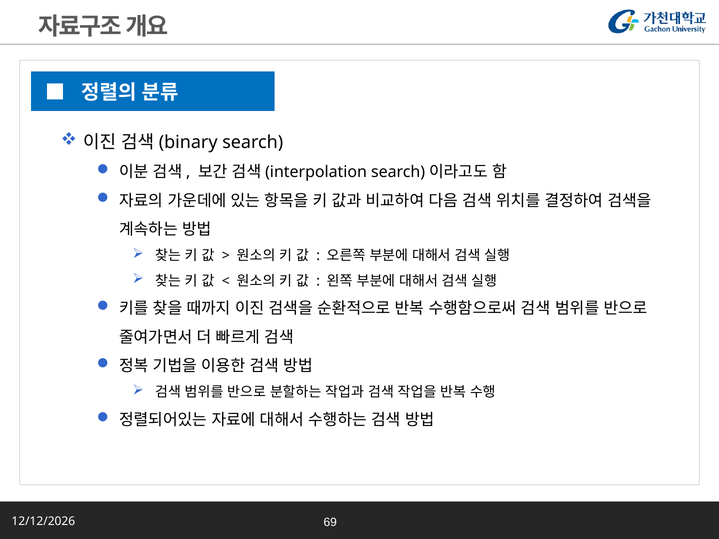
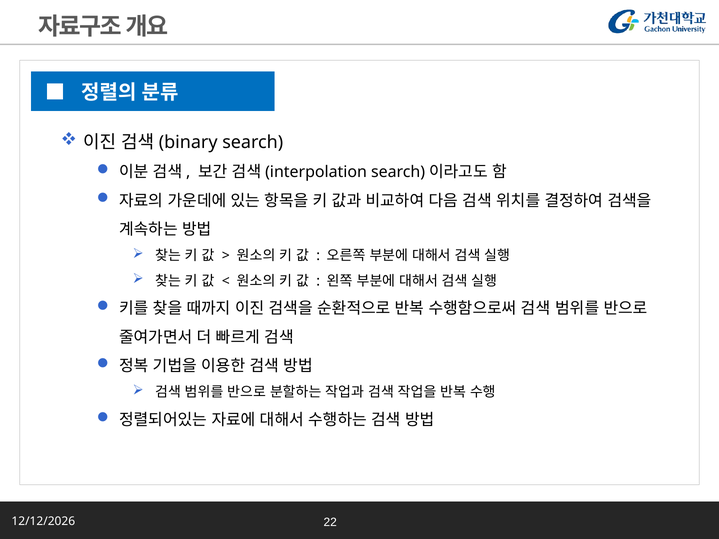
69: 69 -> 22
